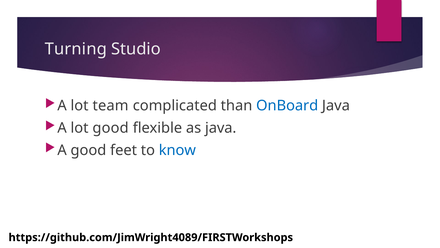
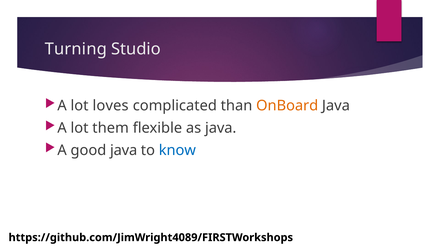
team: team -> loves
OnBoard colour: blue -> orange
lot good: good -> them
good feet: feet -> java
